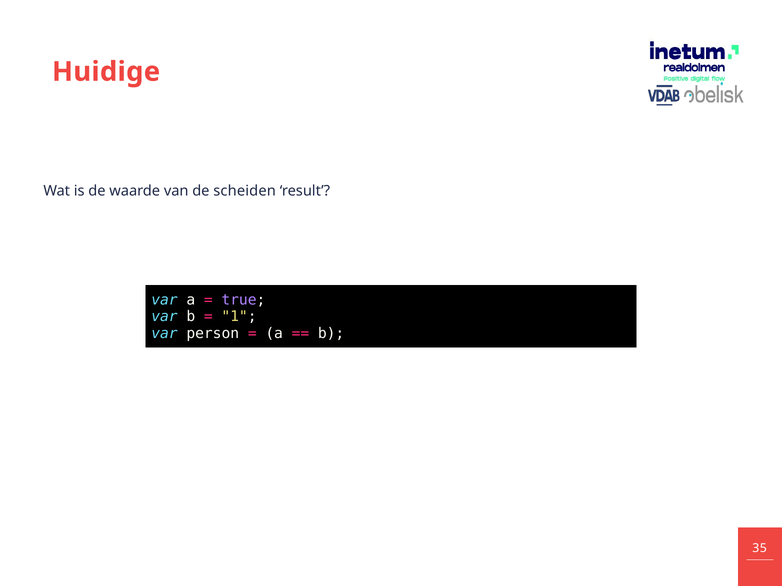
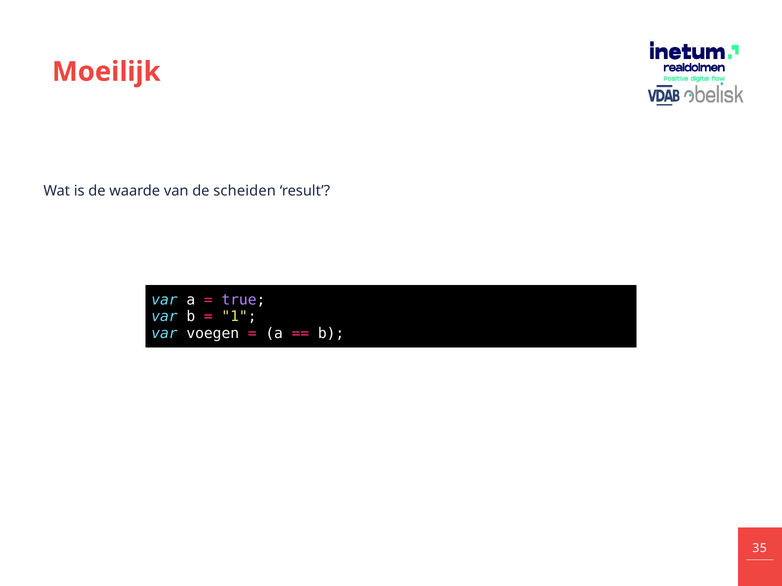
Huidige: Huidige -> Moeilijk
person: person -> voegen
